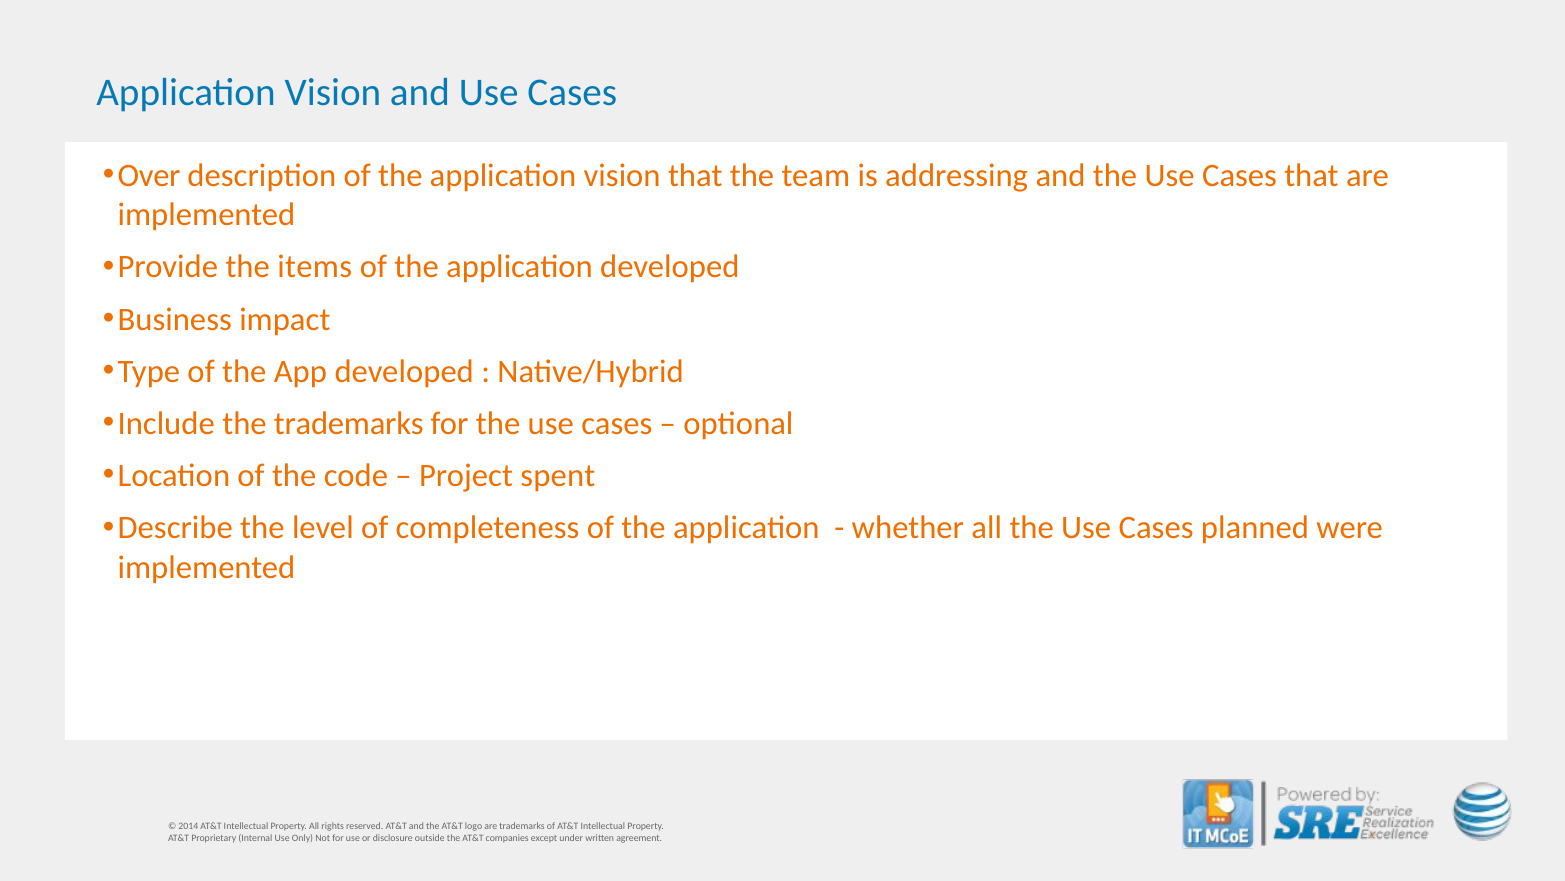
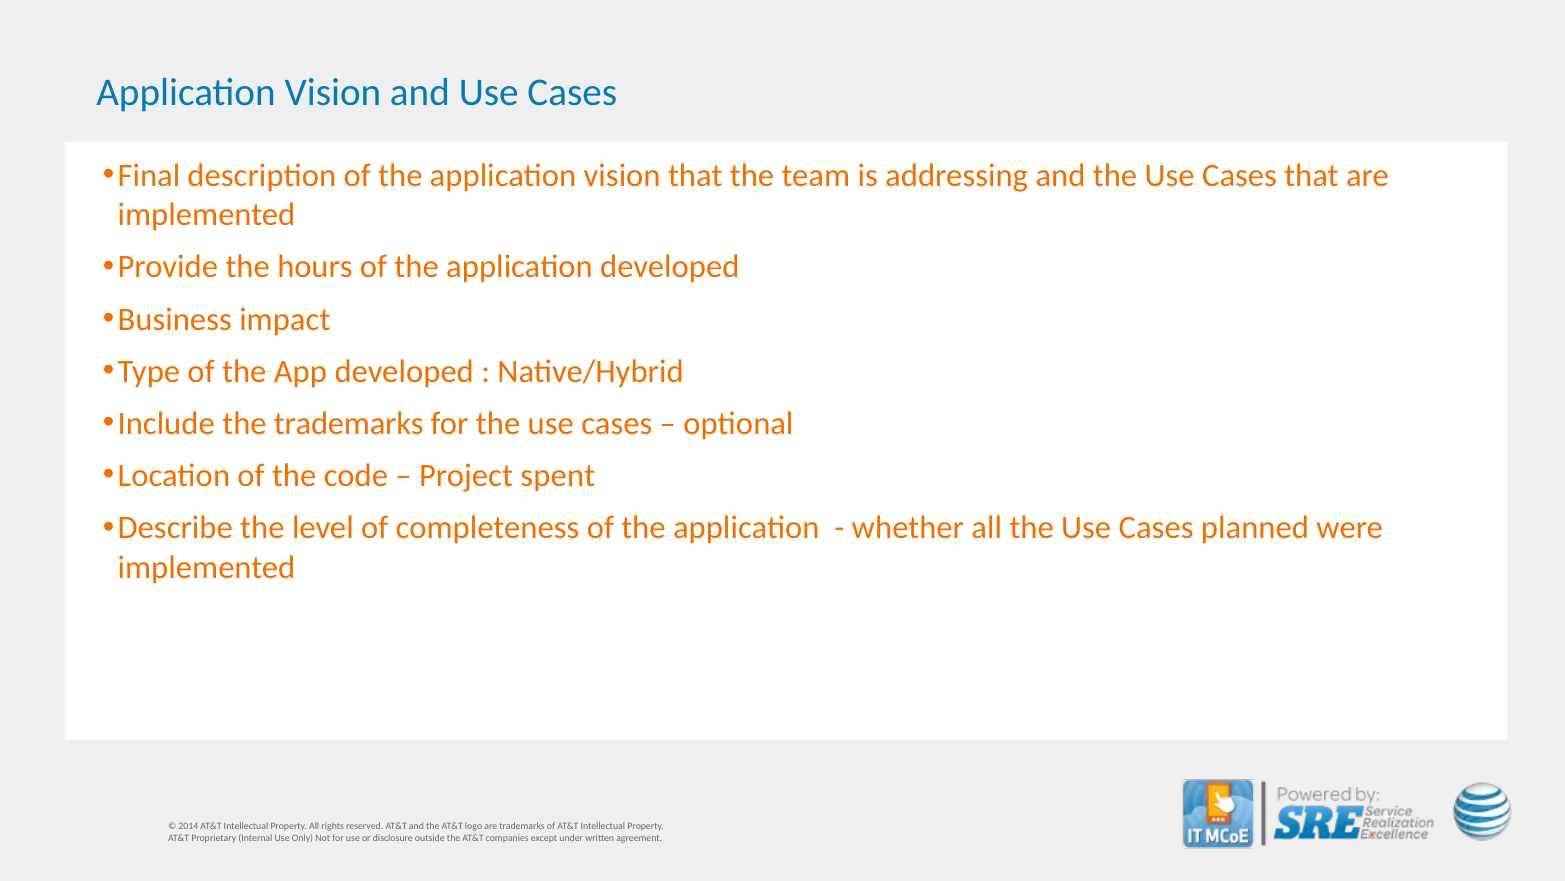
Over: Over -> Final
items: items -> hours
